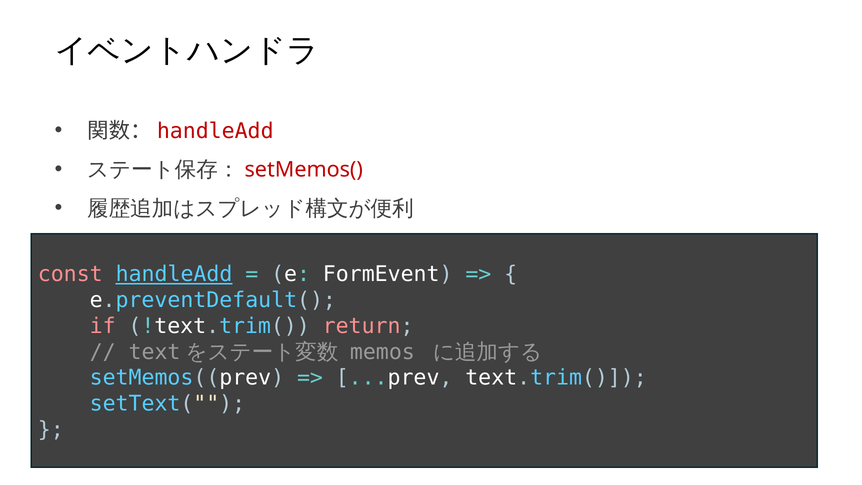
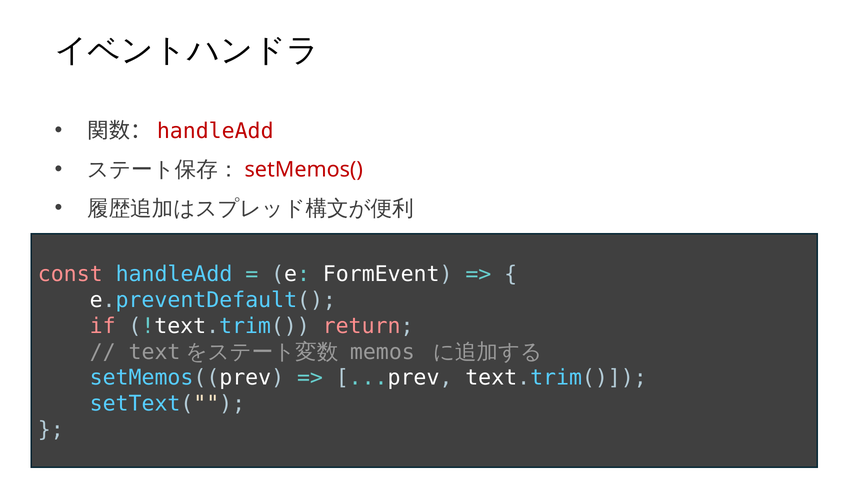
handleAdd underline: present -> none
